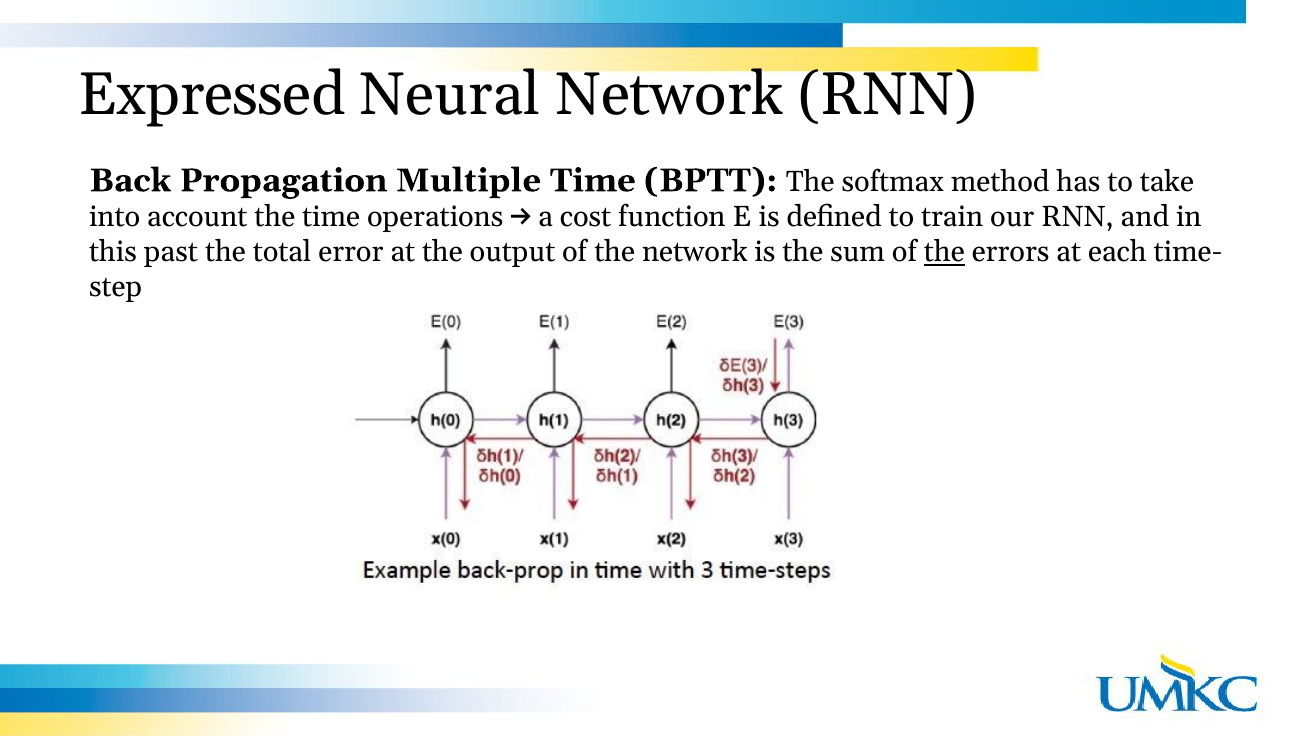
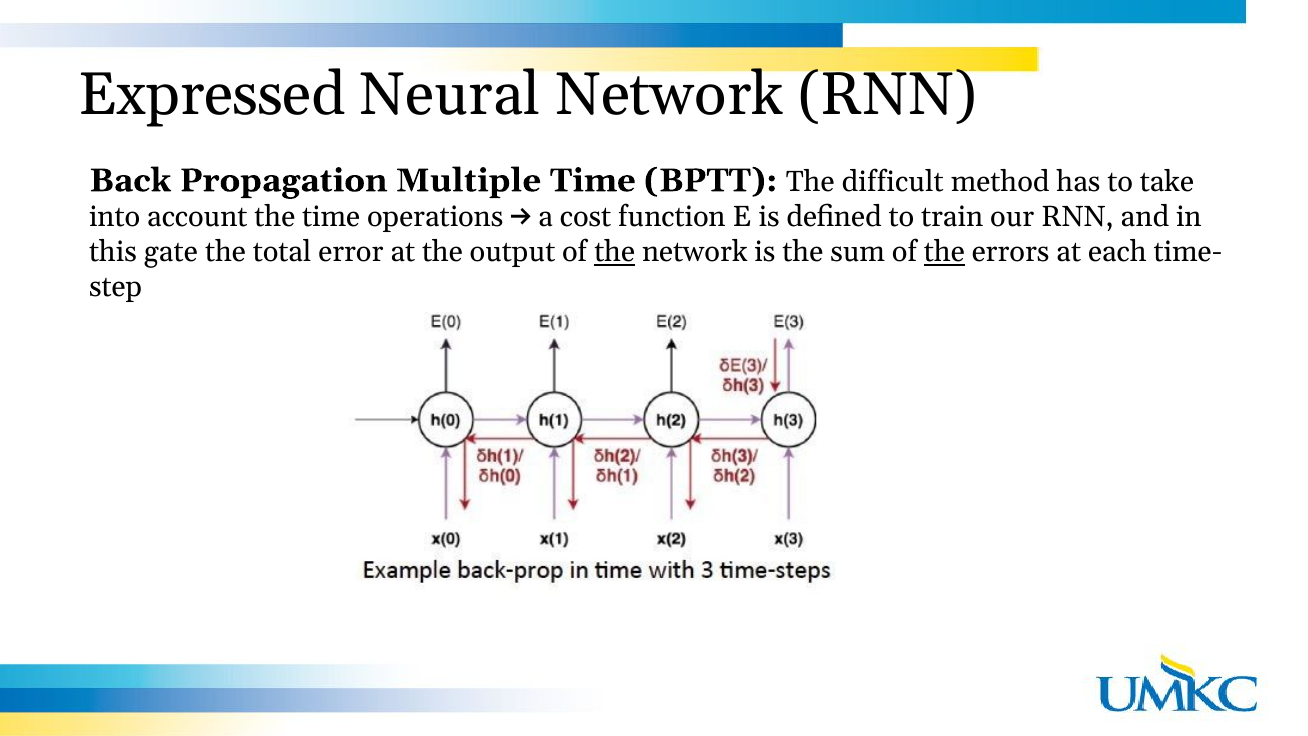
softmax: softmax -> difficult
past: past -> gate
the at (615, 252) underline: none -> present
